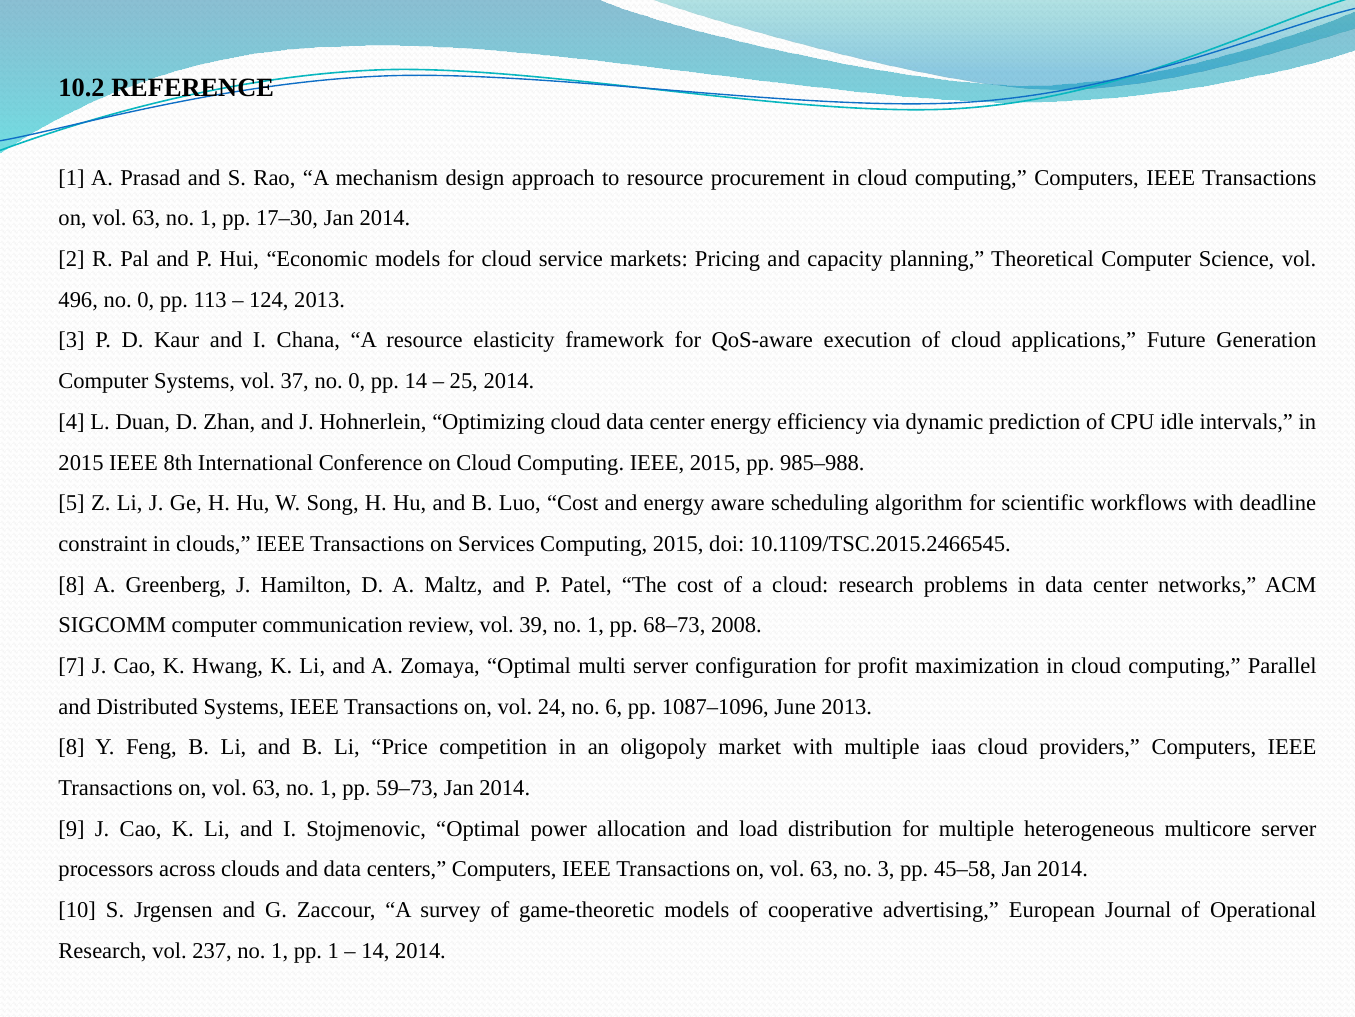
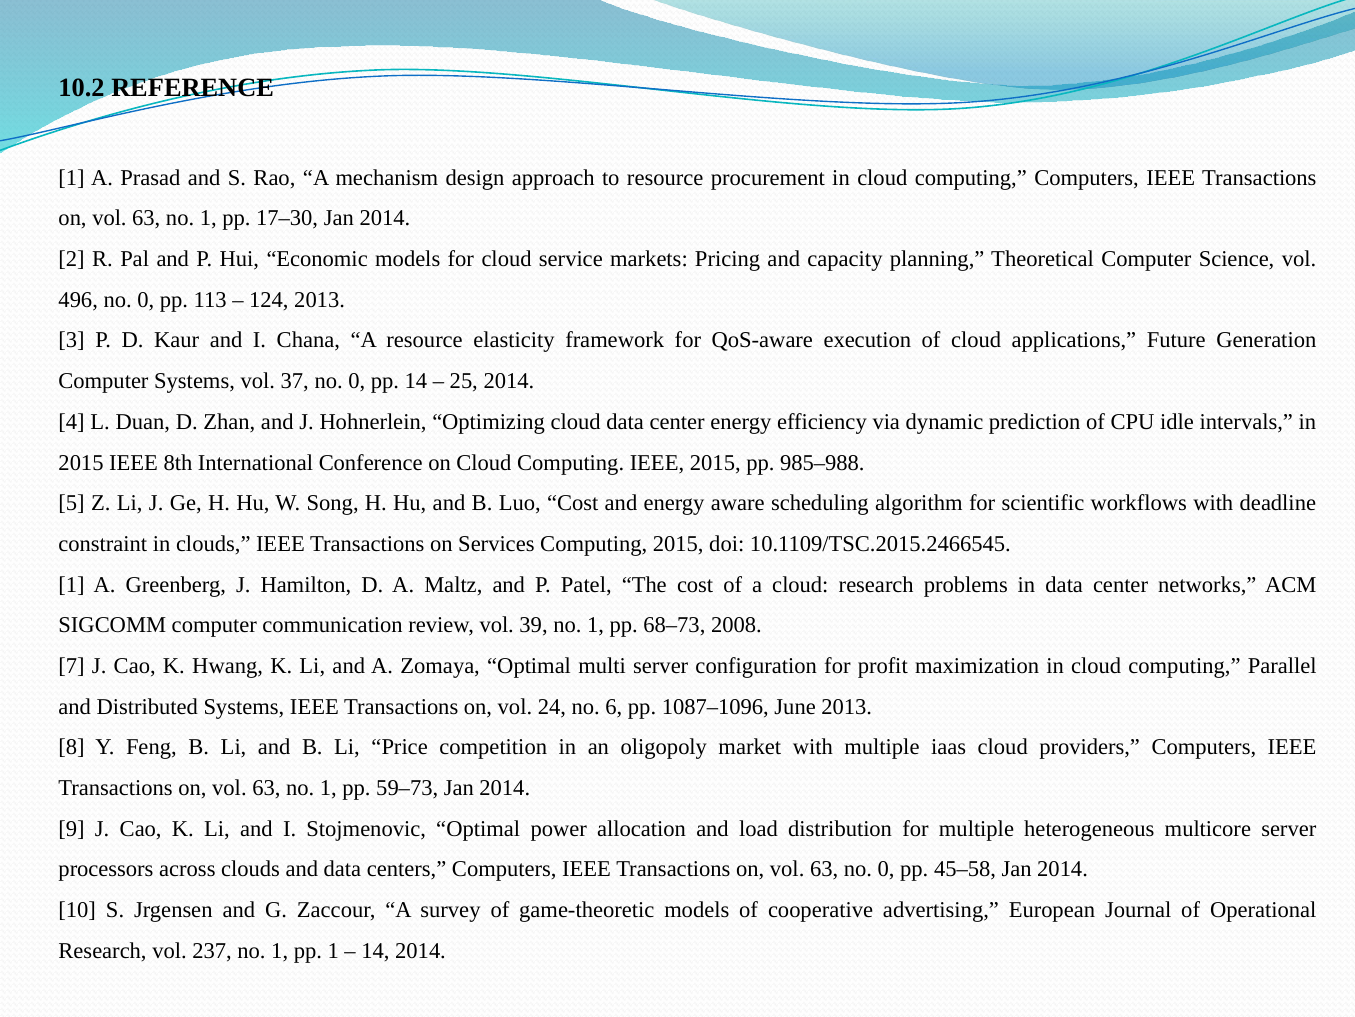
8 at (72, 584): 8 -> 1
63 no 3: 3 -> 0
